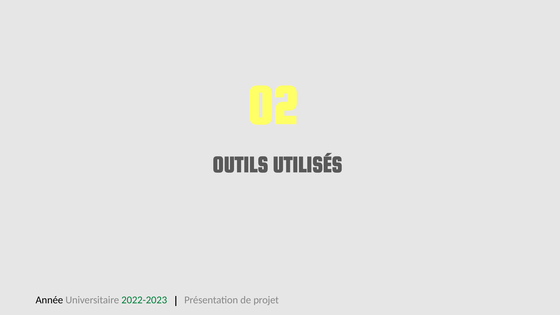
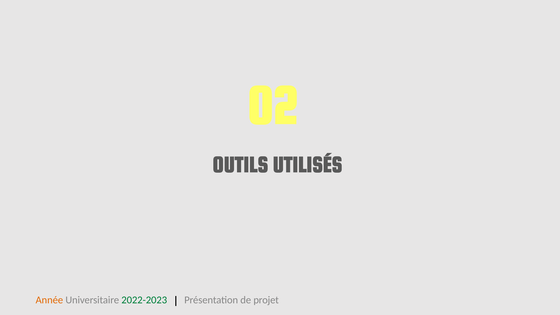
Année colour: black -> orange
